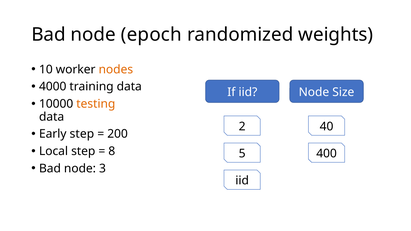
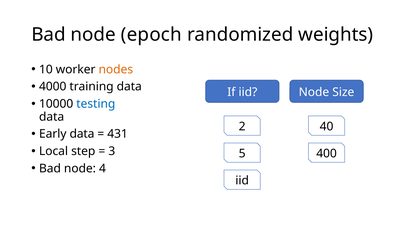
testing colour: orange -> blue
Early step: step -> data
200: 200 -> 431
8: 8 -> 3
3: 3 -> 4
